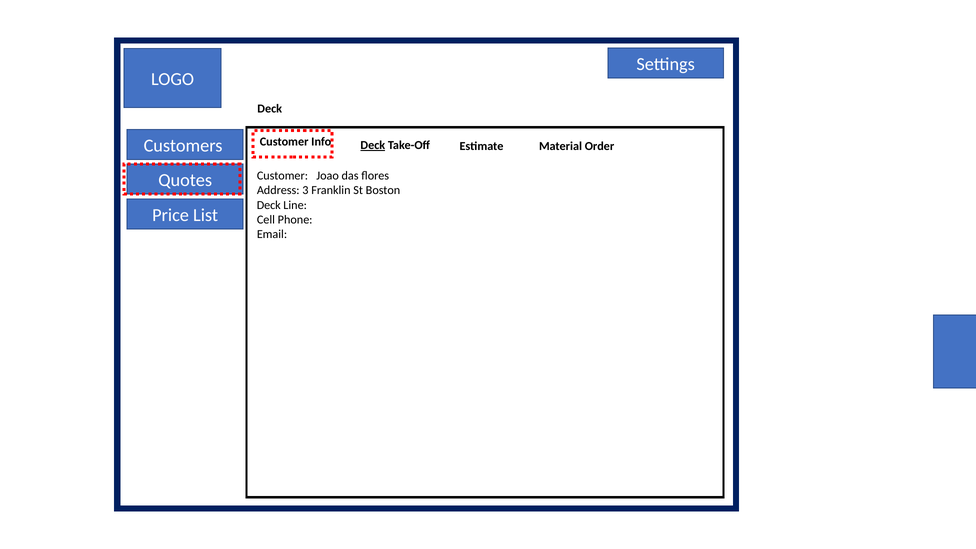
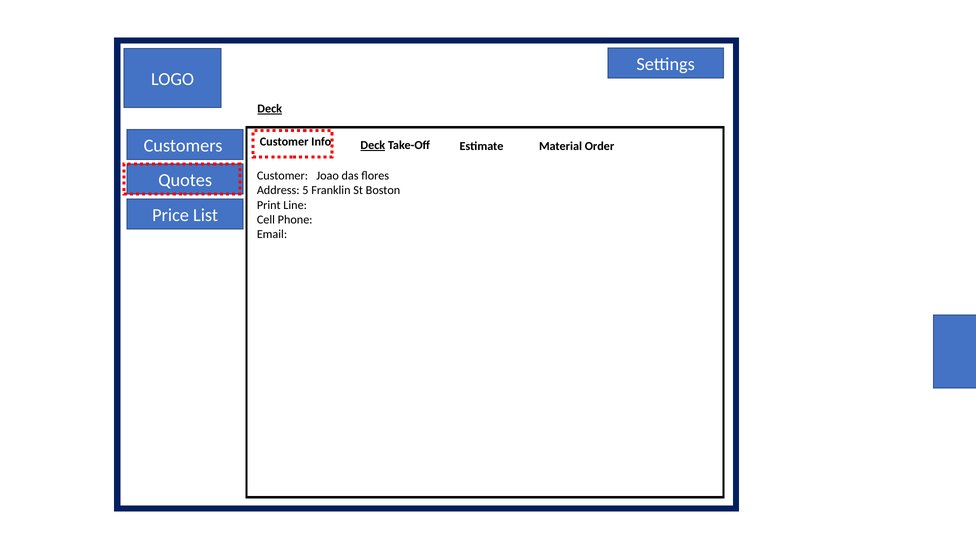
Deck at (270, 109) underline: none -> present
3: 3 -> 5
Deck at (269, 205): Deck -> Print
